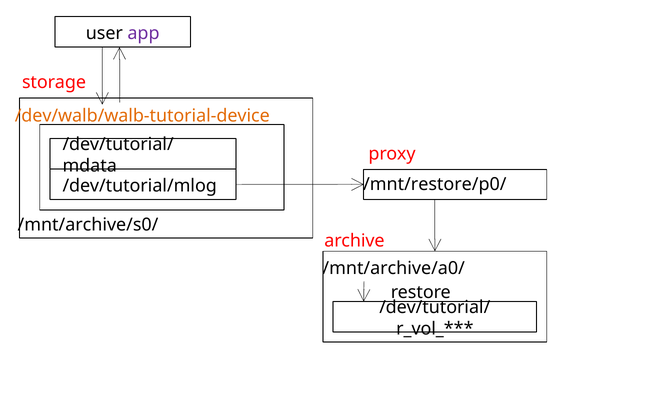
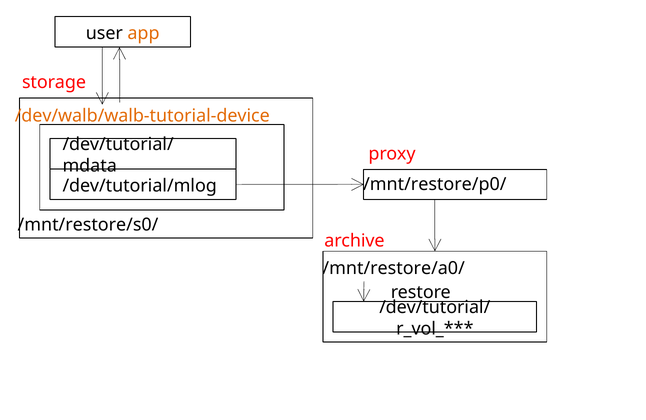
app colour: purple -> orange
/mnt/archive/s0/: /mnt/archive/s0/ -> /mnt/restore/s0/
/mnt/archive/a0/: /mnt/archive/a0/ -> /mnt/restore/a0/
